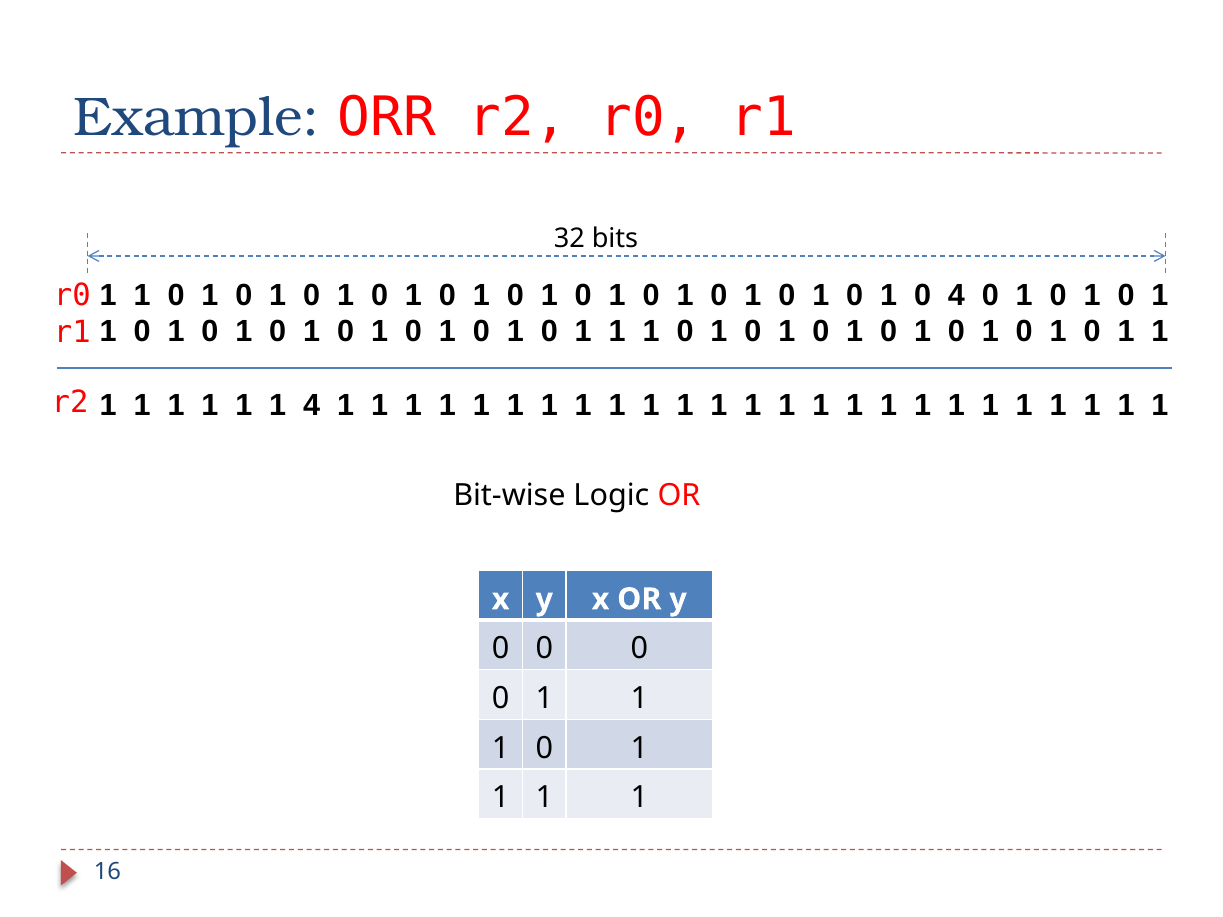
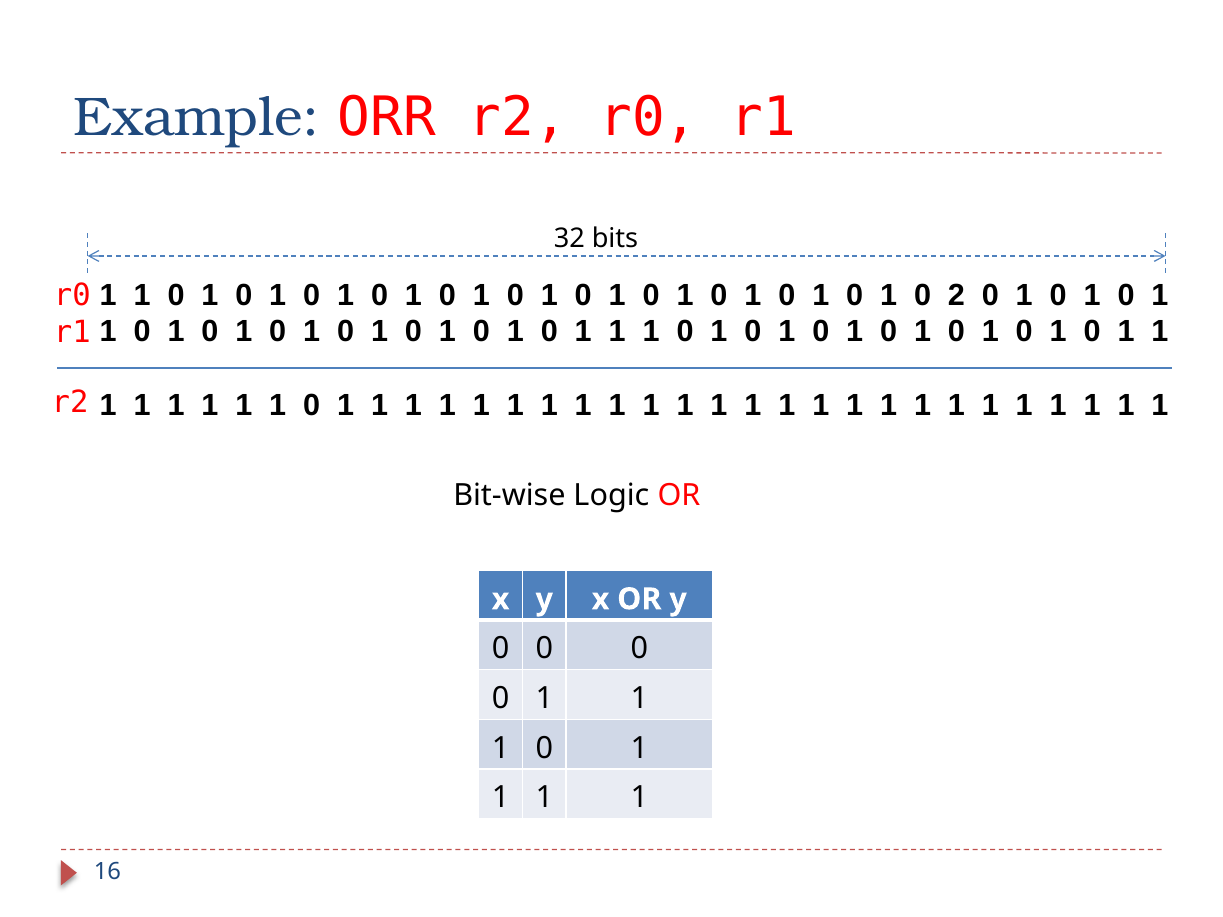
0 4: 4 -> 2
4 at (312, 405): 4 -> 0
